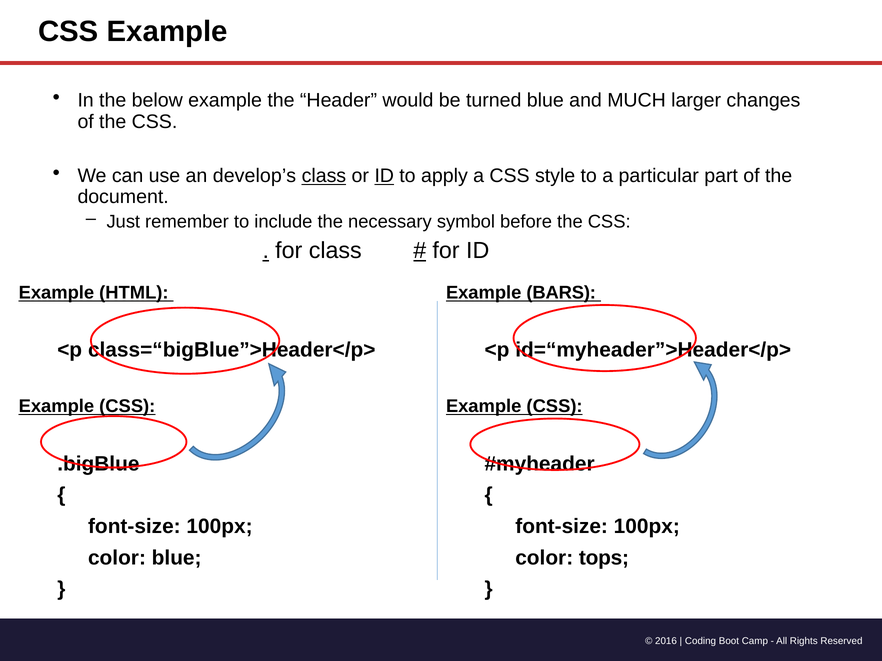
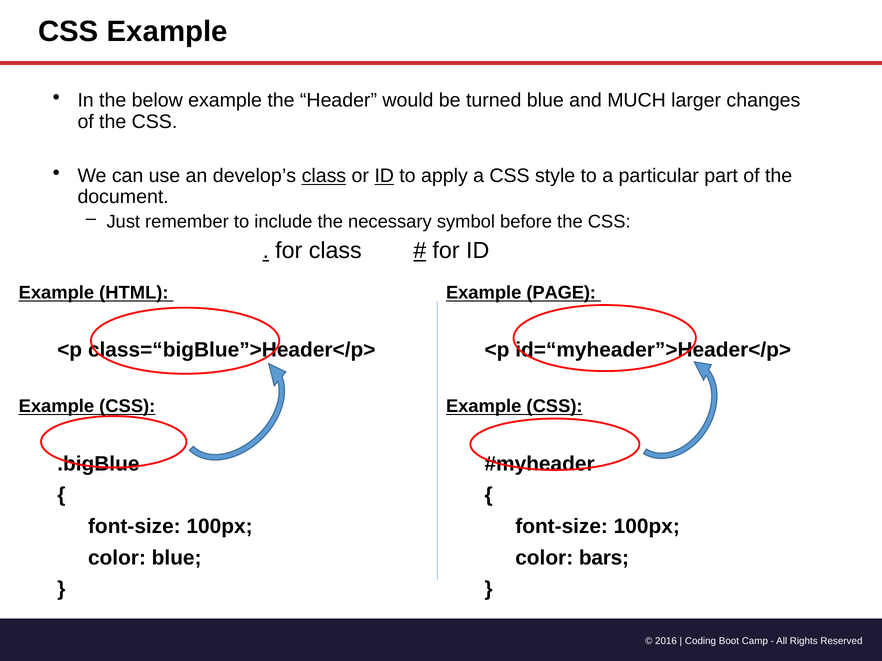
BARS: BARS -> PAGE
tops: tops -> bars
